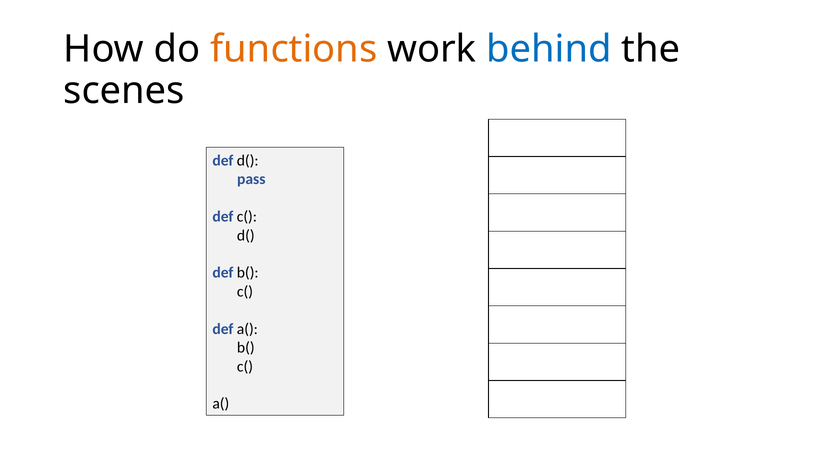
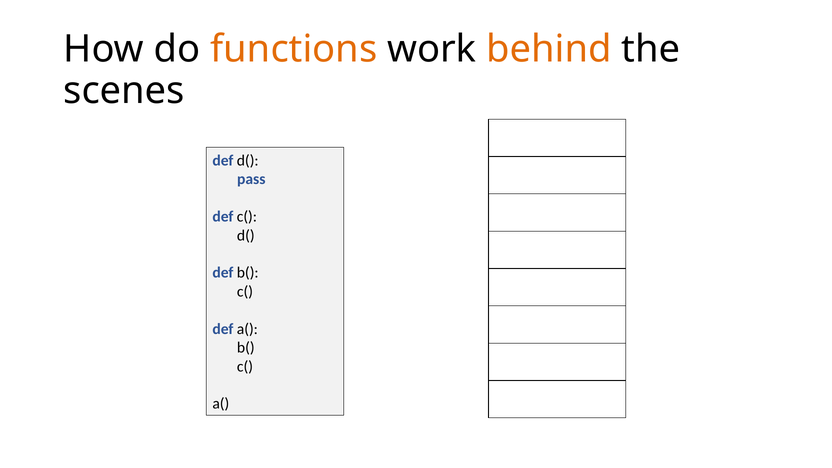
behind colour: blue -> orange
